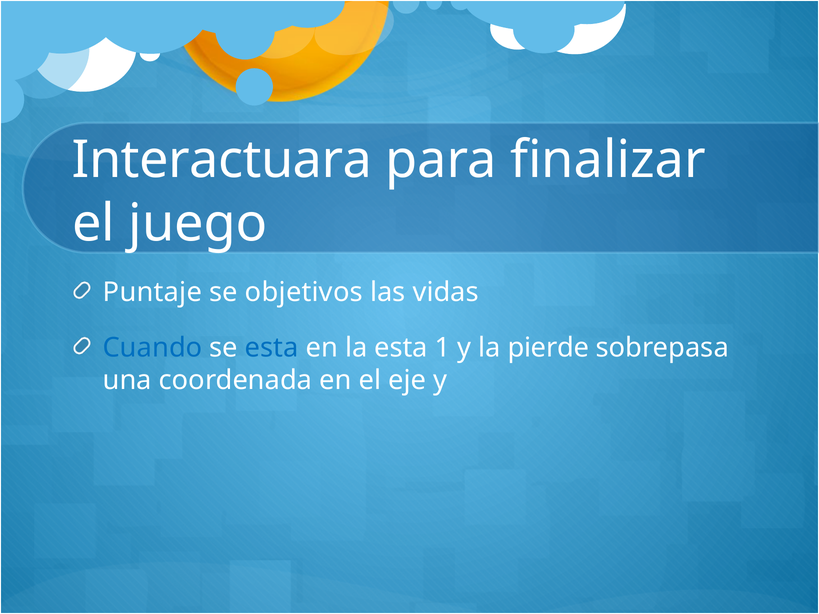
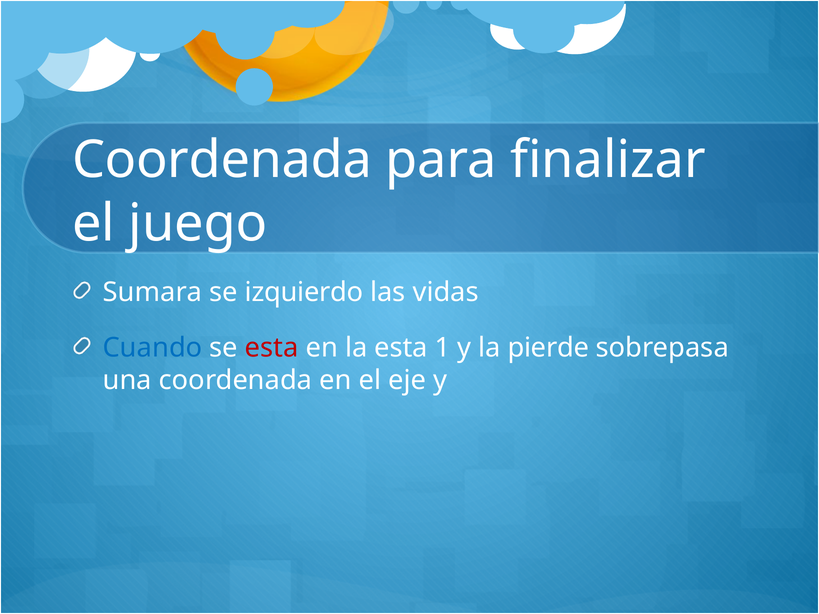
Interactuara at (222, 160): Interactuara -> Coordenada
Puntaje: Puntaje -> Sumara
objetivos: objetivos -> izquierdo
esta at (272, 348) colour: blue -> red
